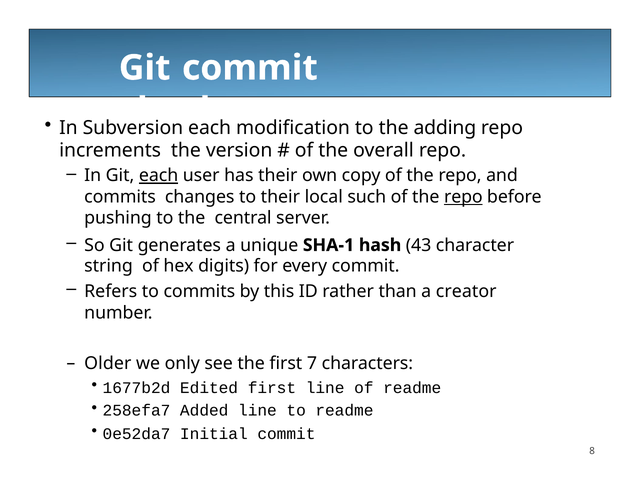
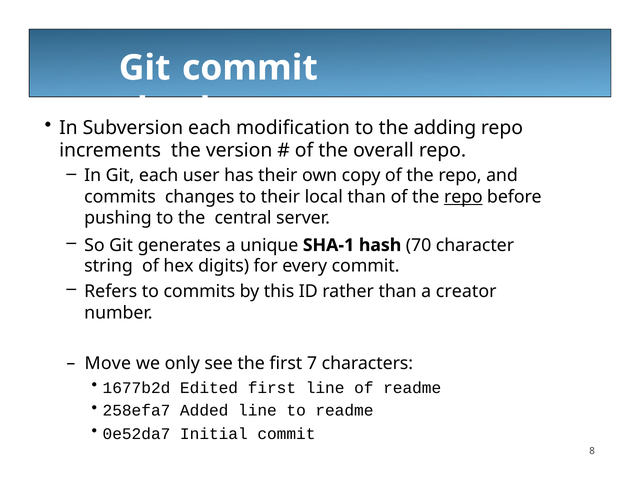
each at (159, 176) underline: present -> none
local such: such -> than
43: 43 -> 70
Older: Older -> Move
